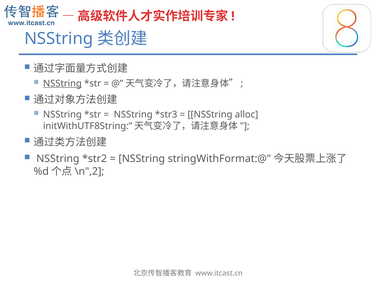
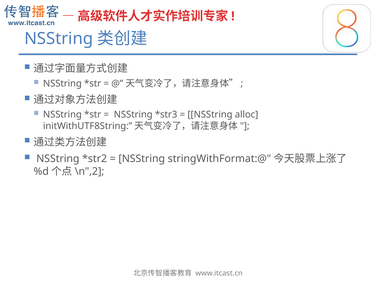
NSString at (62, 84) underline: present -> none
